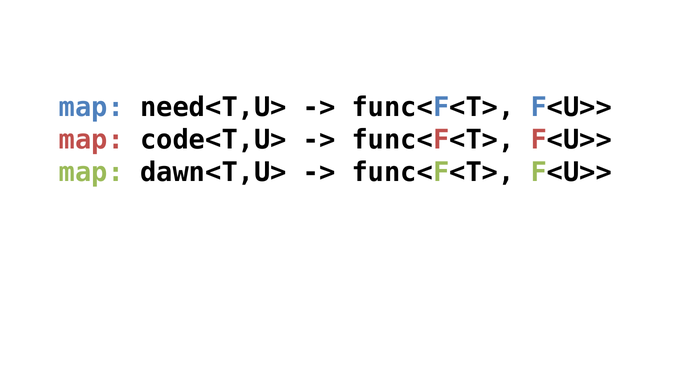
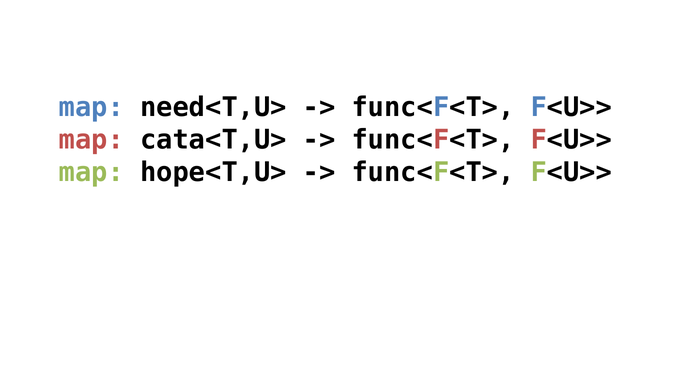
code<T,U>: code<T,U> -> cata<T,U>
dawn<T,U>: dawn<T,U> -> hope<T,U>
